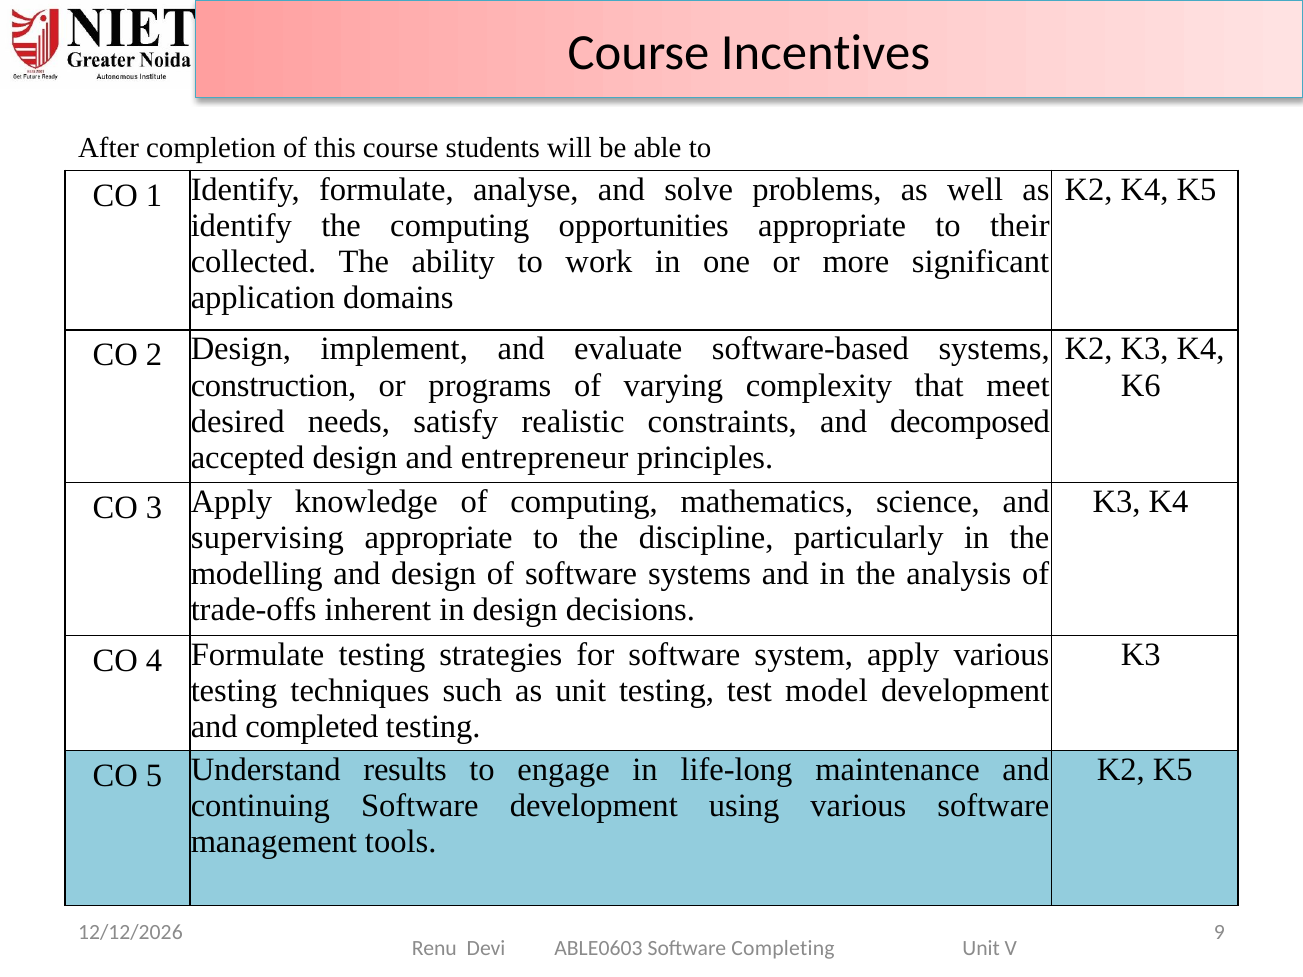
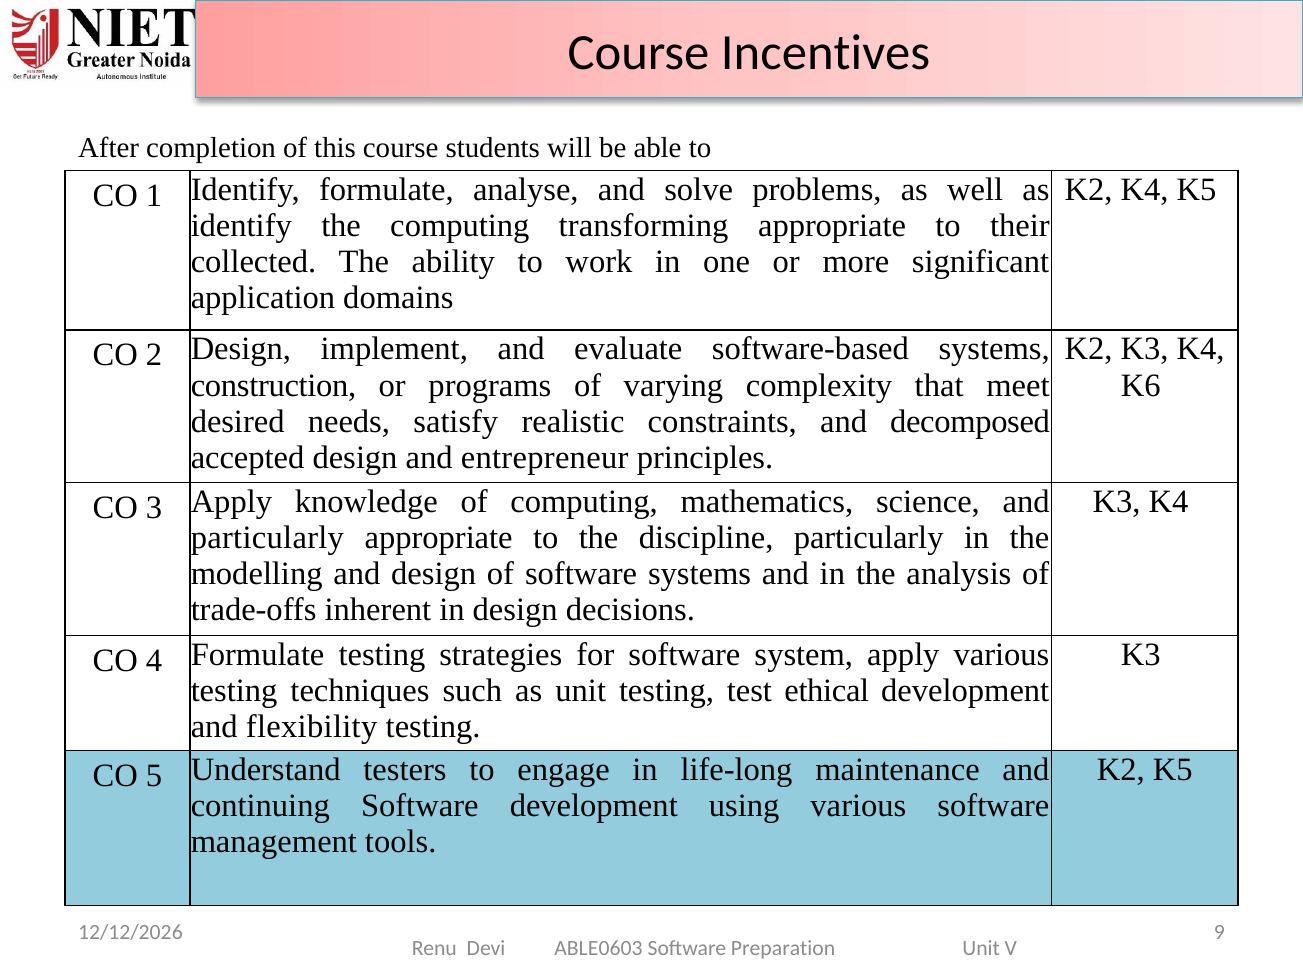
opportunities: opportunities -> transforming
supervising at (267, 538): supervising -> particularly
model: model -> ethical
completed: completed -> flexibility
results: results -> testers
Completing: Completing -> Preparation
